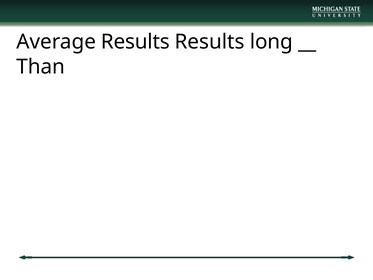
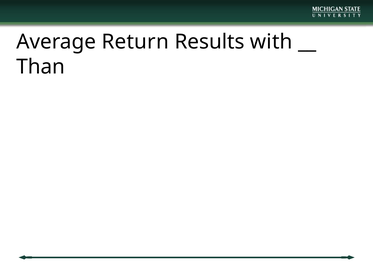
Average Results: Results -> Return
long: long -> with
